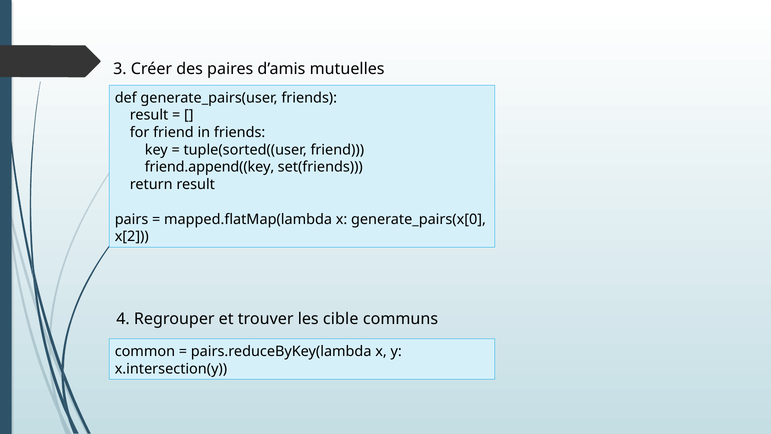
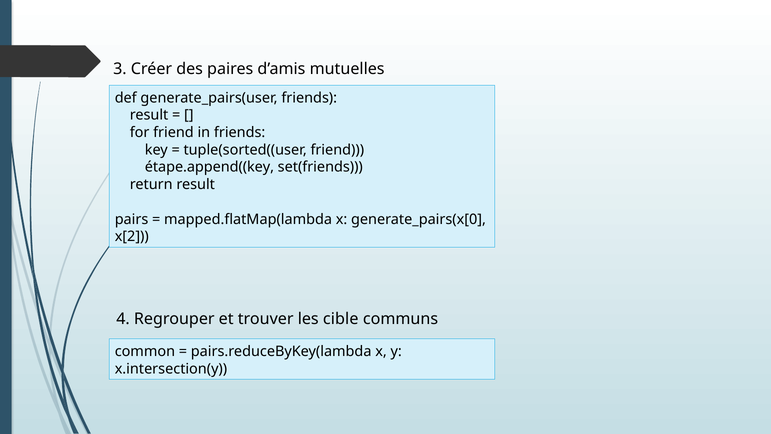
friend.append((key: friend.append((key -> étape.append((key
